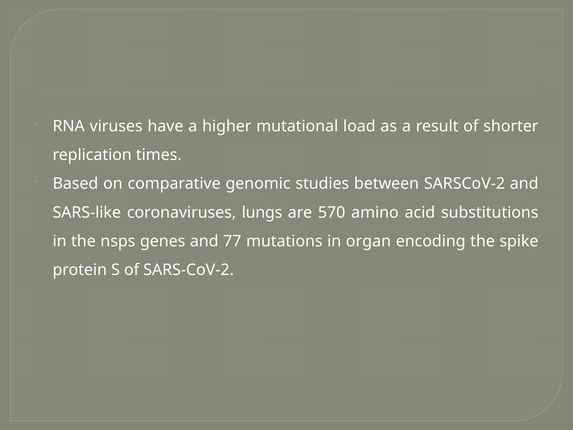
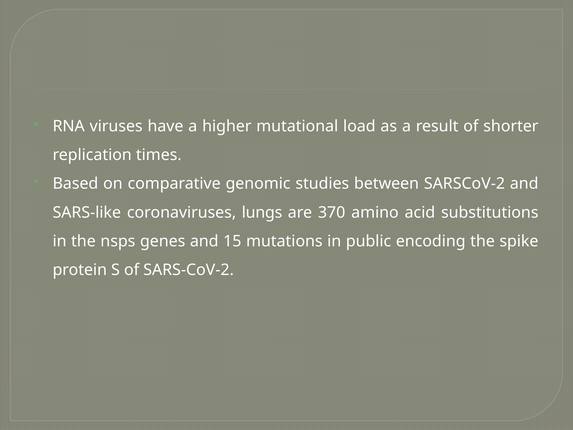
570: 570 -> 370
77: 77 -> 15
organ: organ -> public
